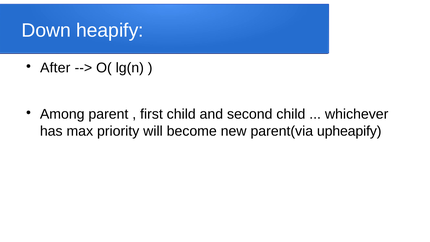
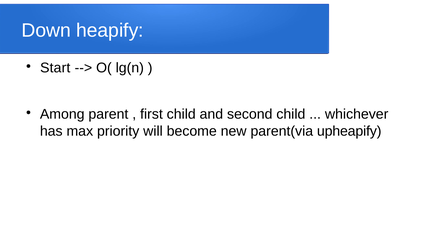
After: After -> Start
